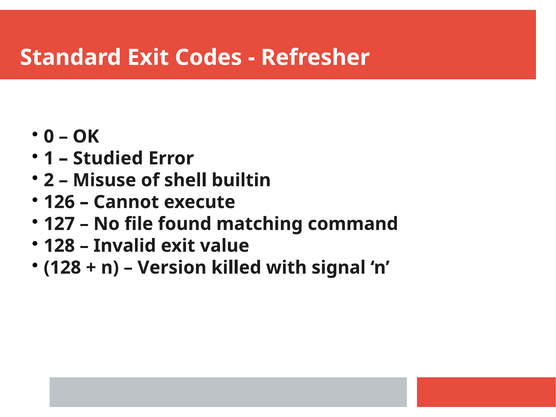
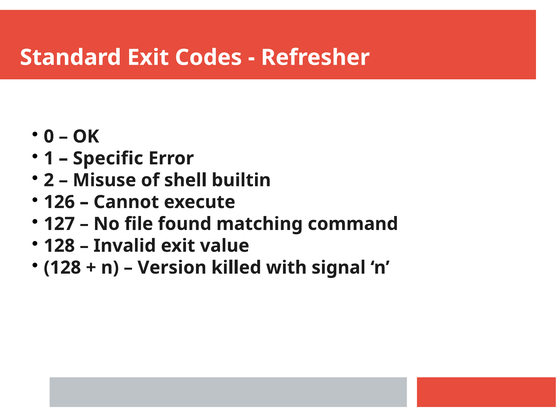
Studied: Studied -> Specific
